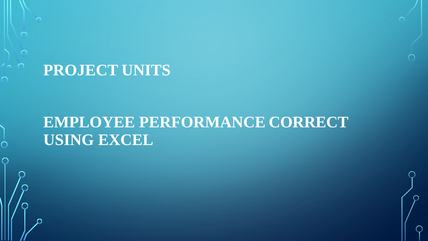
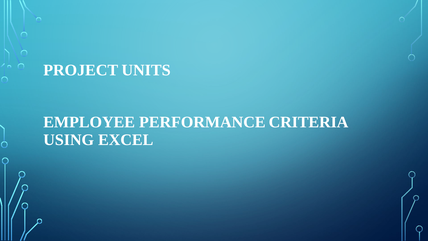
CORRECT: CORRECT -> CRITERIA
